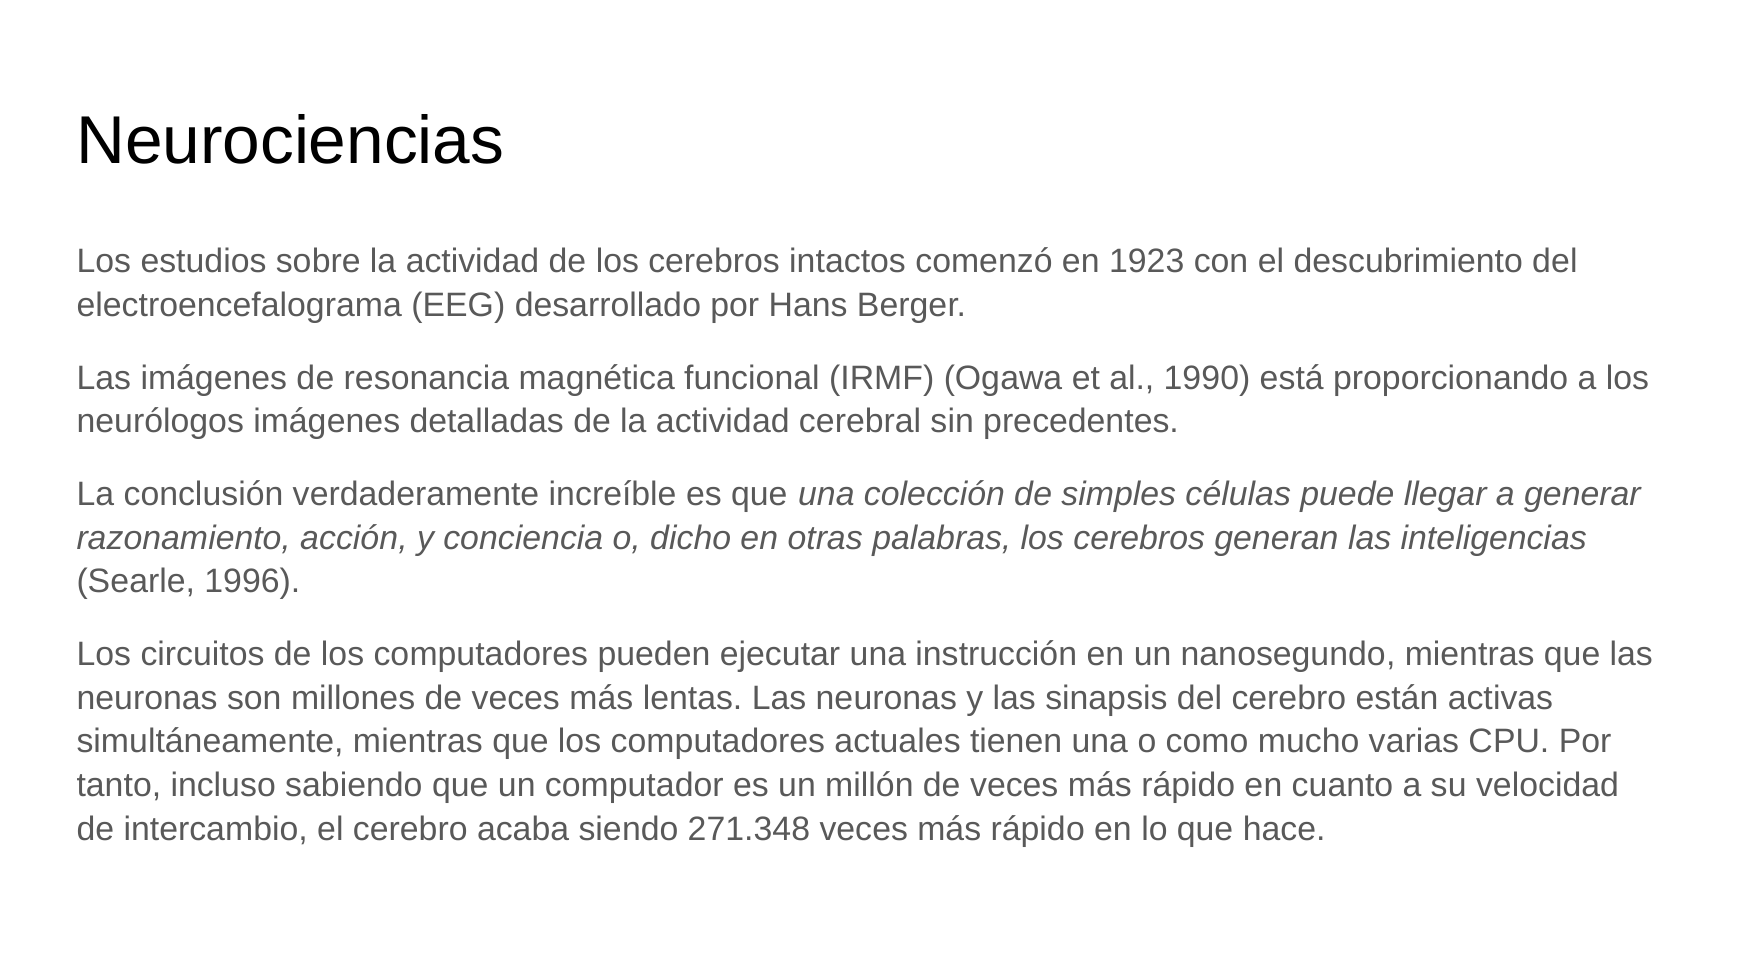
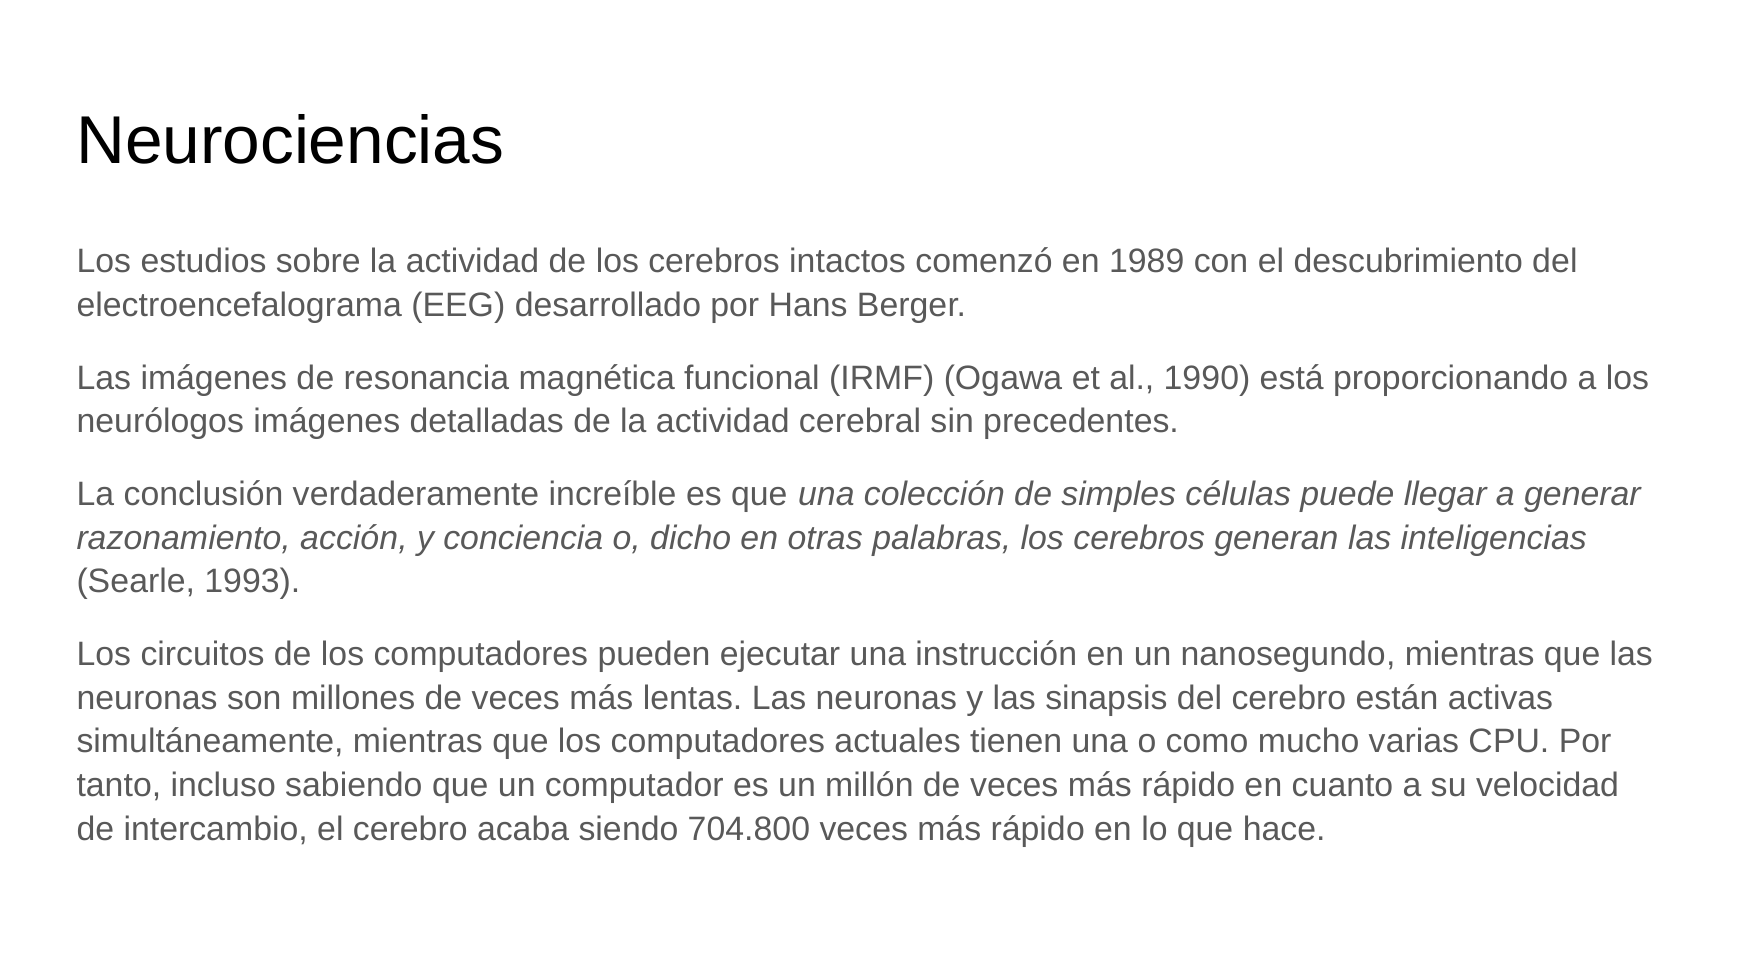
1923: 1923 -> 1989
1996: 1996 -> 1993
271.348: 271.348 -> 704.800
